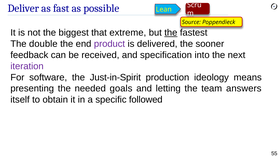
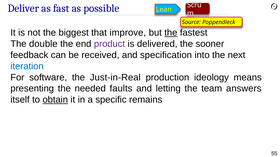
extreme: extreme -> improve
iteration colour: purple -> blue
Just-in-Spirit: Just-in-Spirit -> Just-in-Real
goals: goals -> faults
obtain underline: none -> present
followed: followed -> remains
